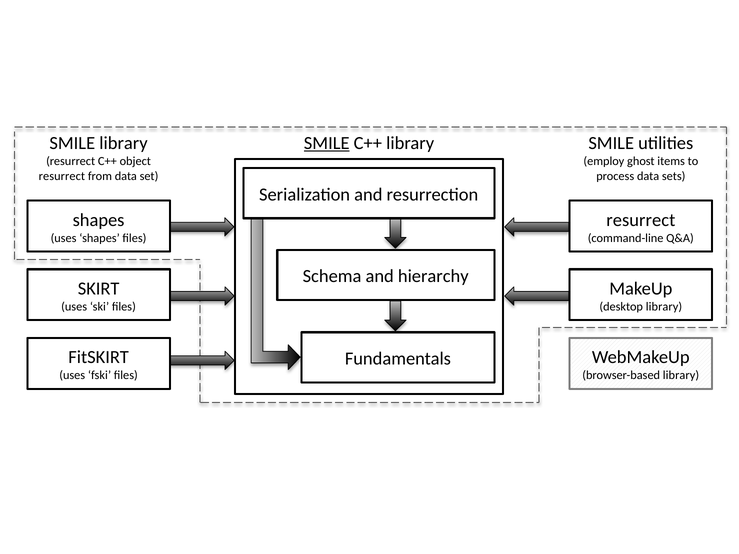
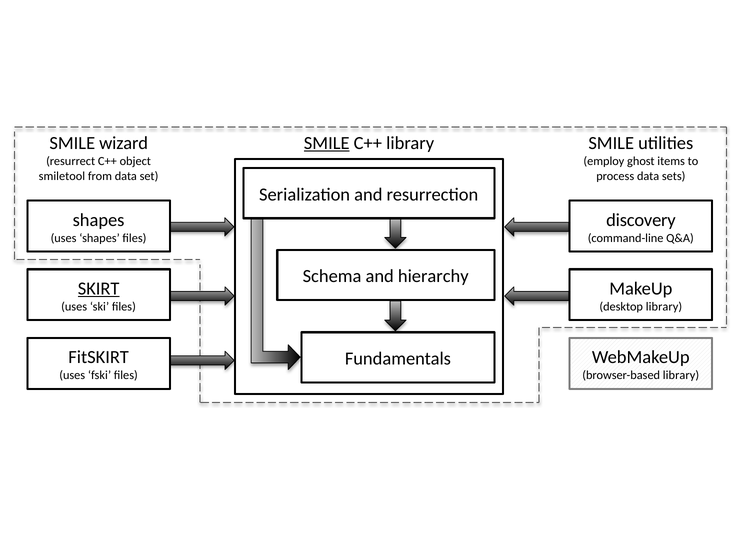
SMILE library: library -> wizard
resurrect at (62, 176): resurrect -> smiletool
resurrect at (641, 220): resurrect -> discovery
SKIRT underline: none -> present
